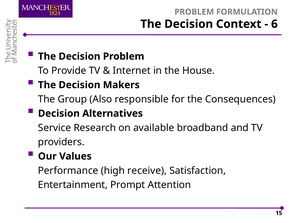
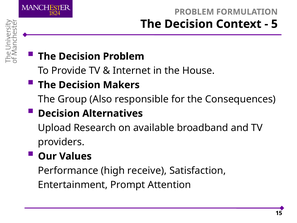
6: 6 -> 5
Service: Service -> Upload
